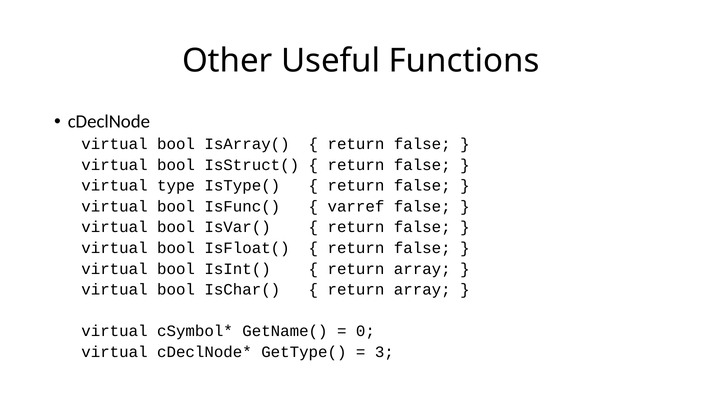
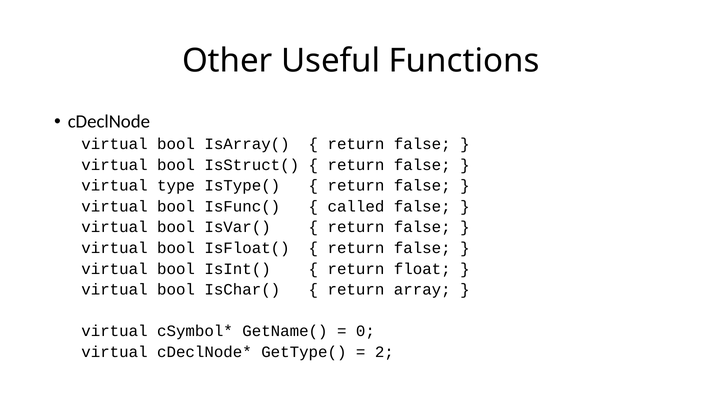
varref: varref -> called
array at (422, 269): array -> float
3: 3 -> 2
